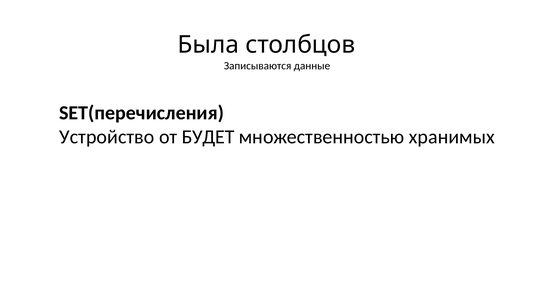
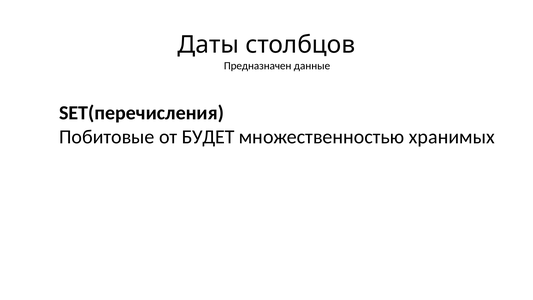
Была: Была -> Даты
Записываются: Записываются -> Предназначен
Устройство: Устройство -> Побитовые
